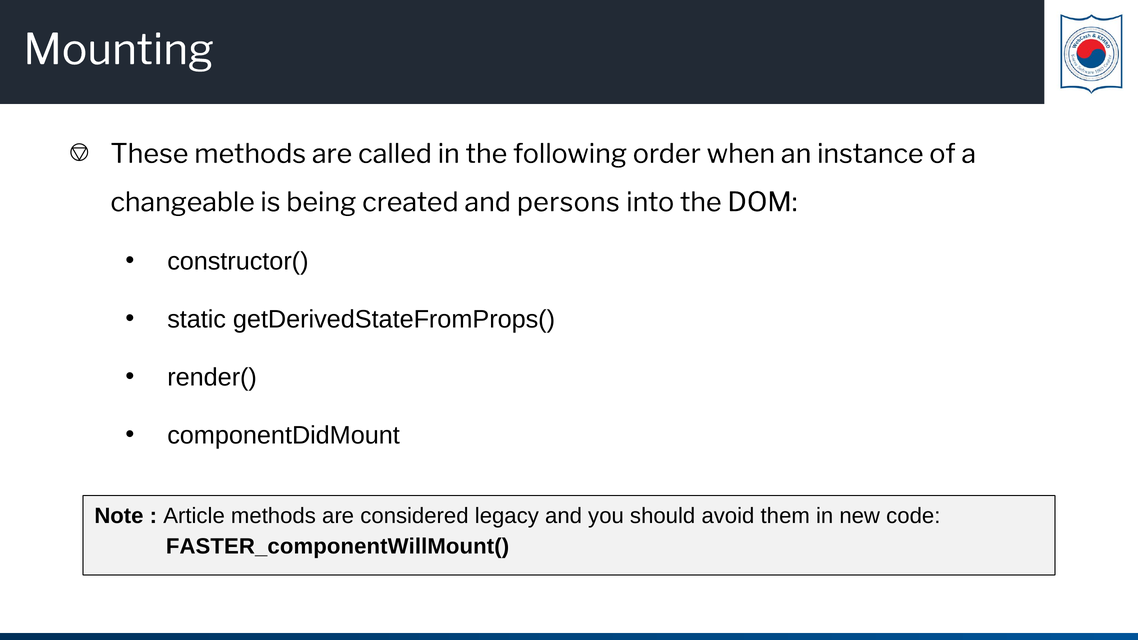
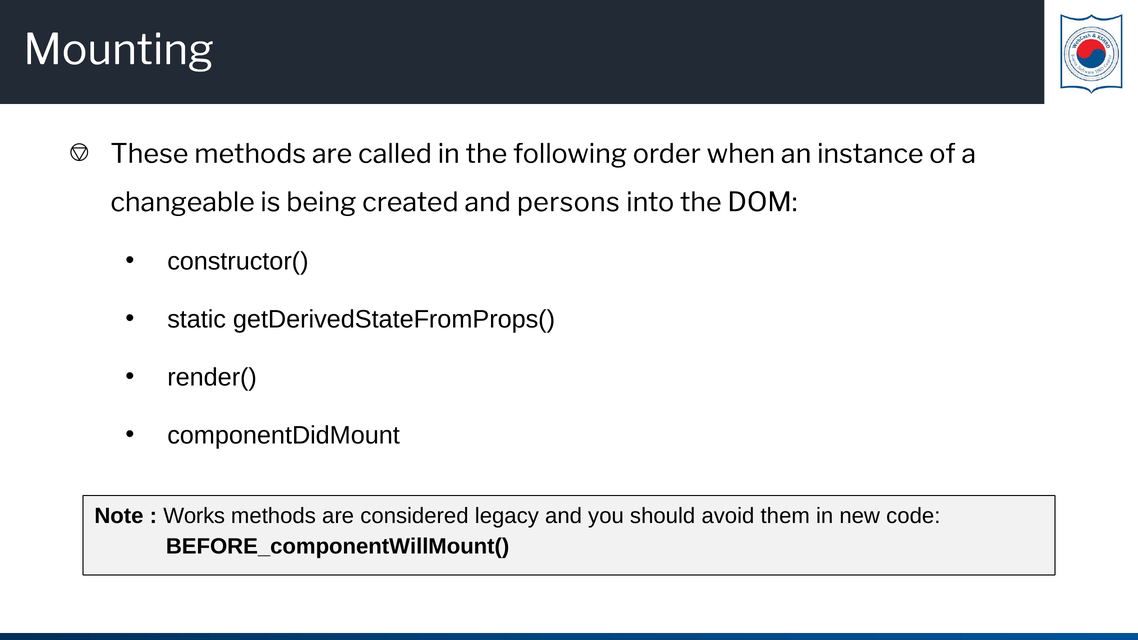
Article: Article -> Works
FASTER_componentWillMount(: FASTER_componentWillMount( -> BEFORE_componentWillMount(
